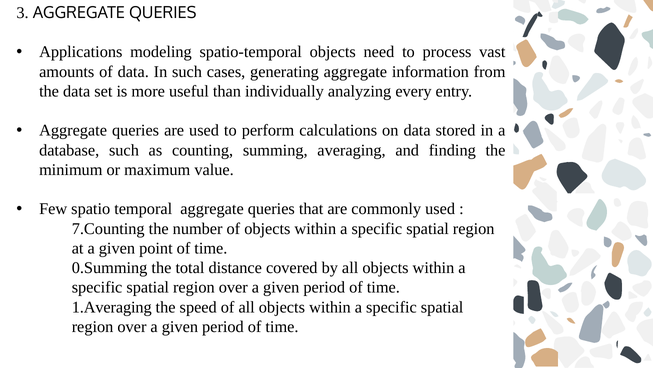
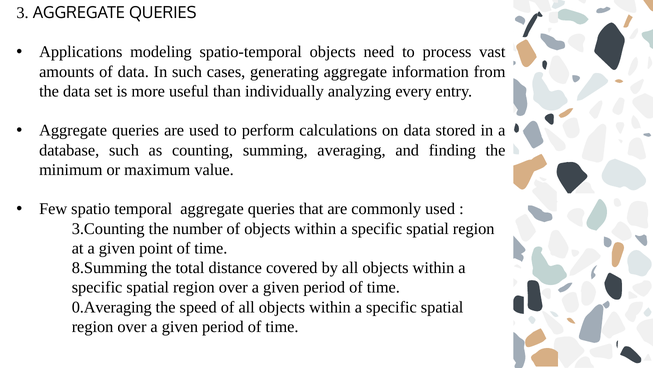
7.Counting: 7.Counting -> 3.Counting
0.Summing: 0.Summing -> 8.Summing
1.Averaging: 1.Averaging -> 0.Averaging
